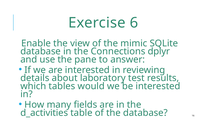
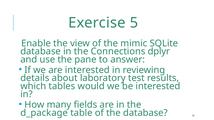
6: 6 -> 5
d_activities: d_activities -> d_package
